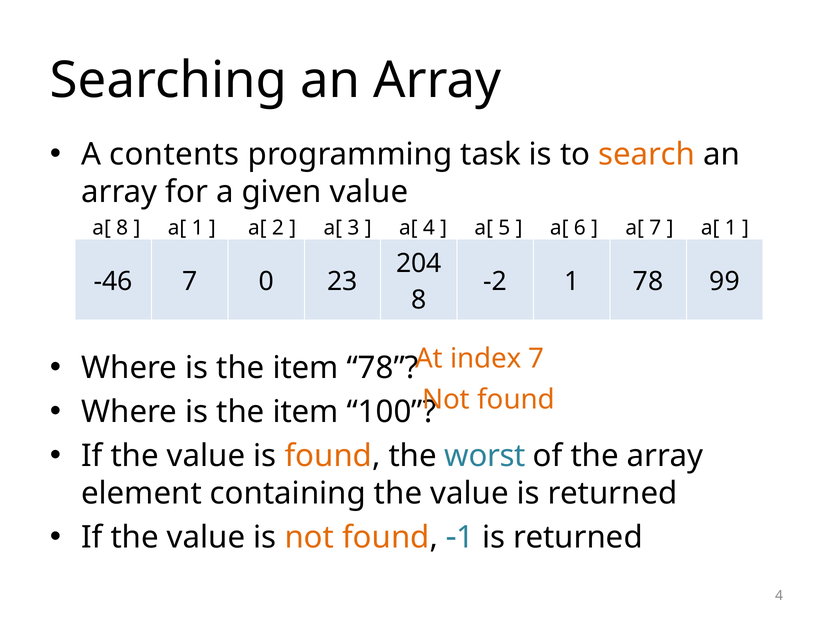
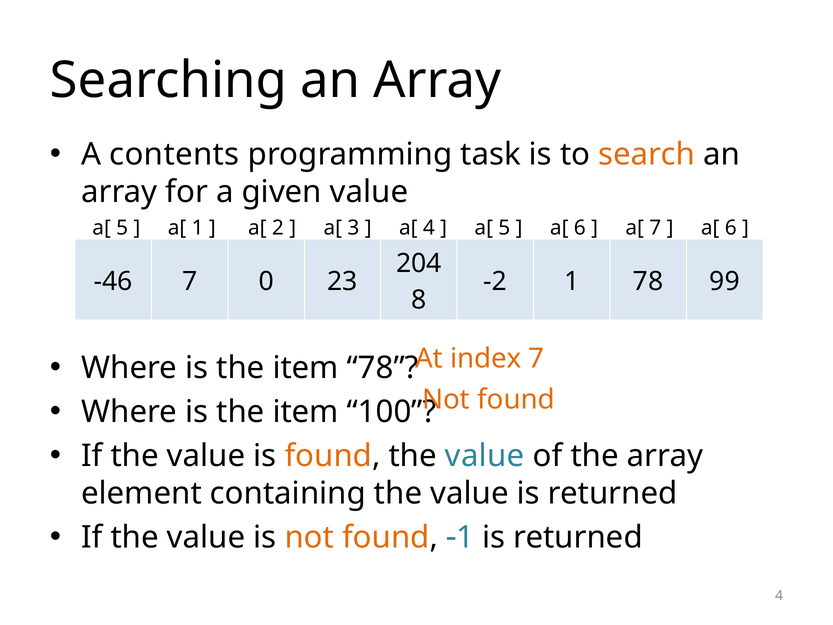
8 at (122, 228): 8 -> 5
1 at (731, 228): 1 -> 6
found the worst: worst -> value
